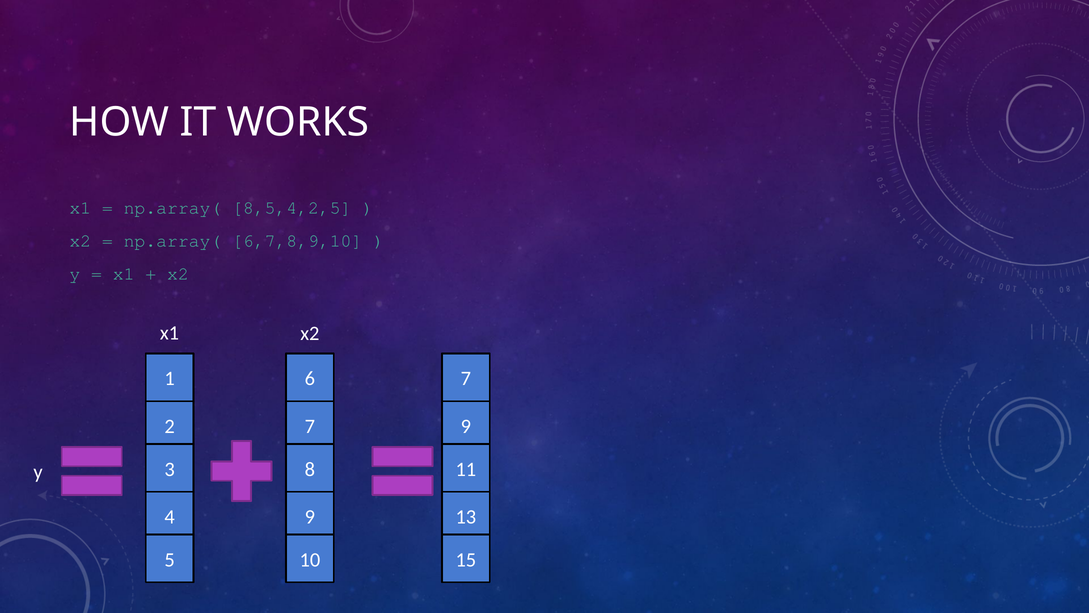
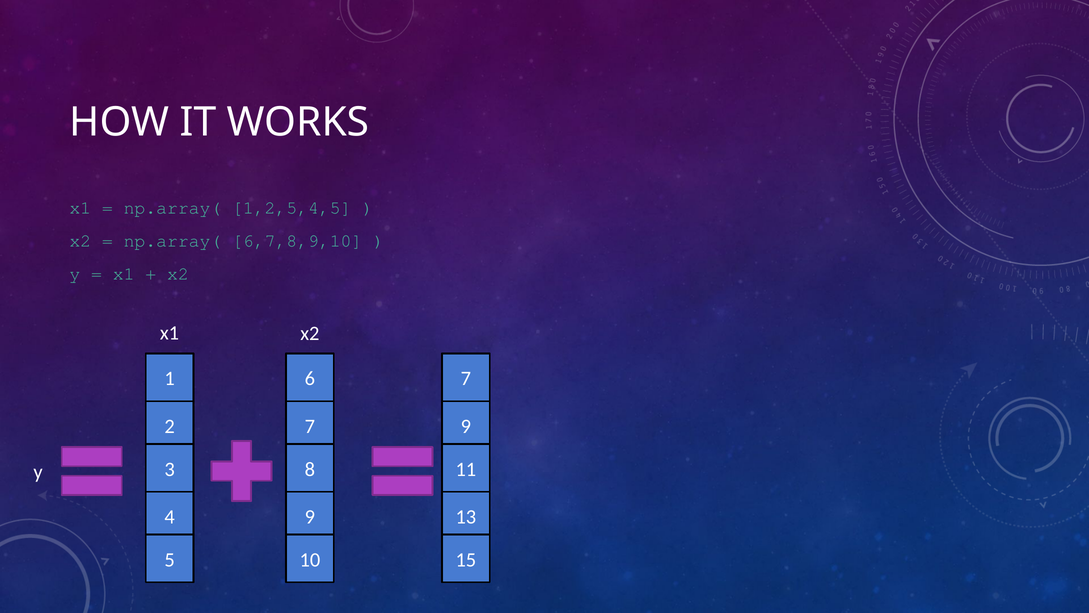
8,5,4,2,5: 8,5,4,2,5 -> 1,2,5,4,5
